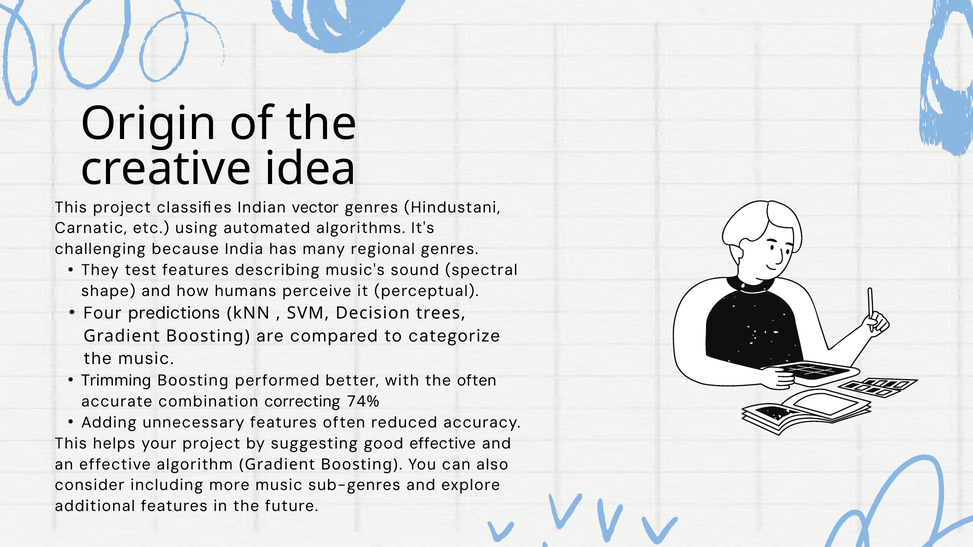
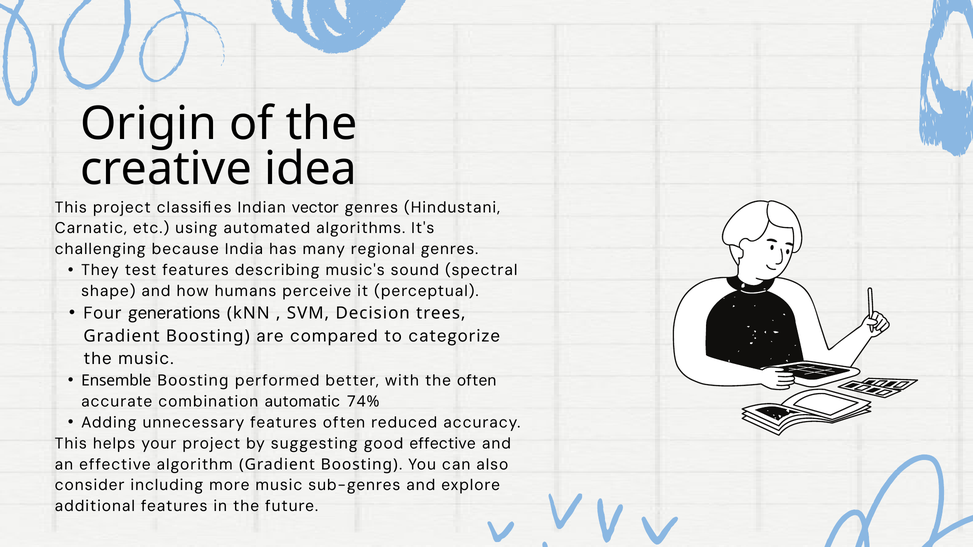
predictions: predictions -> generations
Trimming: Trimming -> Ensemble
correcting: correcting -> automatic
